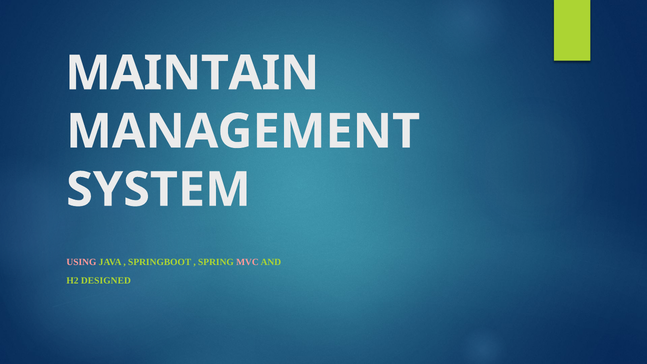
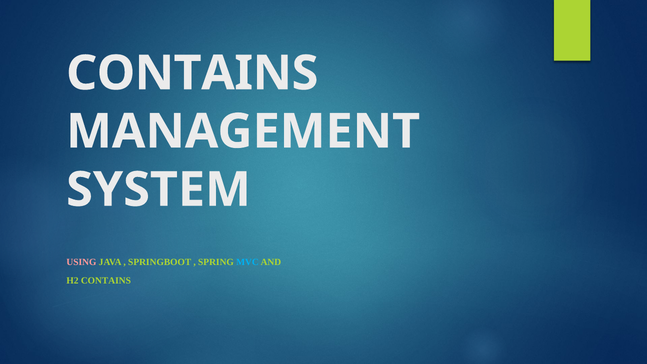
MAINTAIN at (192, 73): MAINTAIN -> CONTAINS
MVC colour: pink -> light blue
H2 DESIGNED: DESIGNED -> CONTAINS
